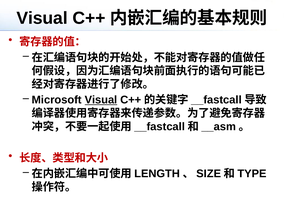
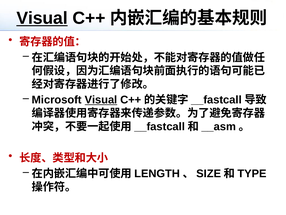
Visual at (42, 18) underline: none -> present
